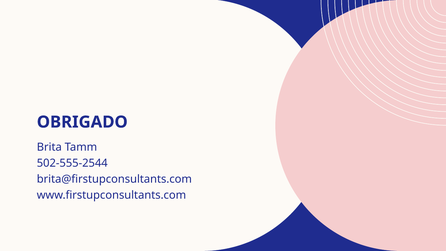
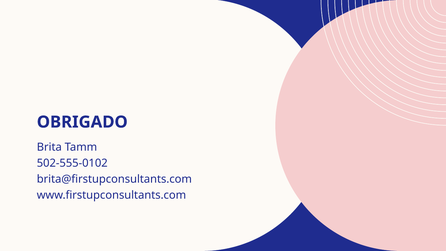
502-555-2544: 502-555-2544 -> 502-555-0102
